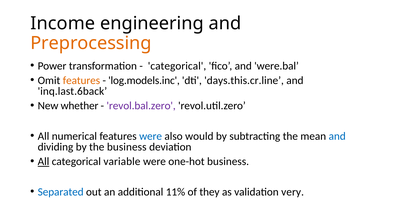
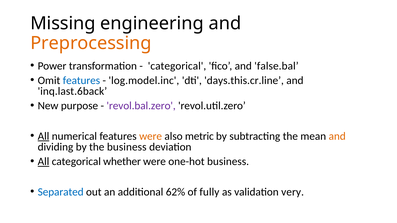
Income: Income -> Missing
were.bal: were.bal -> false.bal
features at (81, 81) colour: orange -> blue
log.models.inc: log.models.inc -> log.model.inc
whether: whether -> purpose
All at (43, 136) underline: none -> present
were at (151, 136) colour: blue -> orange
would: would -> metric
and at (337, 136) colour: blue -> orange
variable: variable -> whether
11%: 11% -> 62%
they: they -> fully
